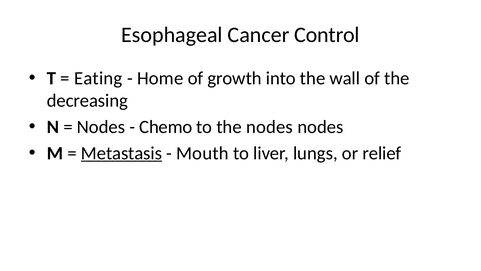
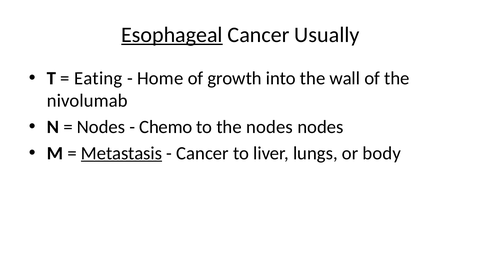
Esophageal underline: none -> present
Control: Control -> Usually
decreasing: decreasing -> nivolumab
Mouth at (202, 153): Mouth -> Cancer
relief: relief -> body
